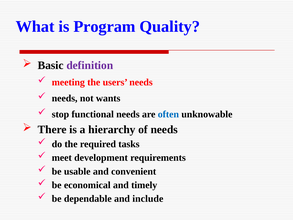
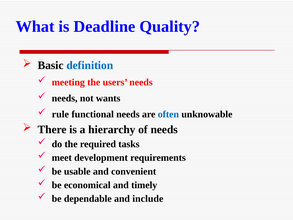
Program: Program -> Deadline
definition colour: purple -> blue
stop: stop -> rule
